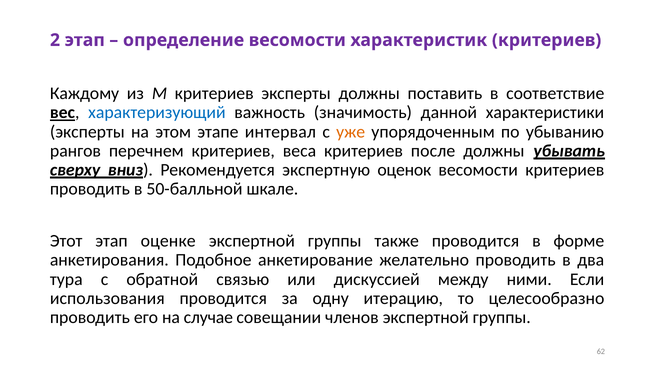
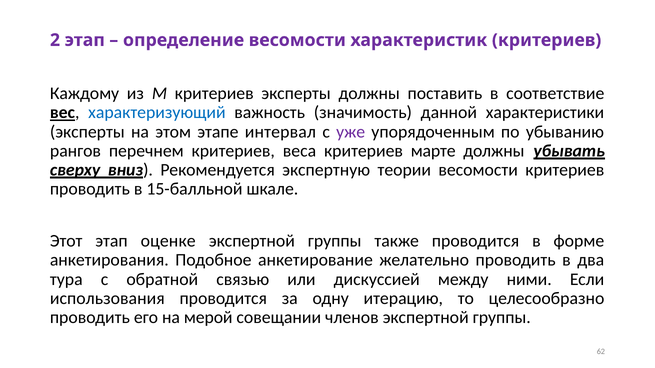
уже colour: orange -> purple
после: после -> марте
оценок: оценок -> теории
50-балльной: 50-балльной -> 15-балльной
случае: случае -> мерой
